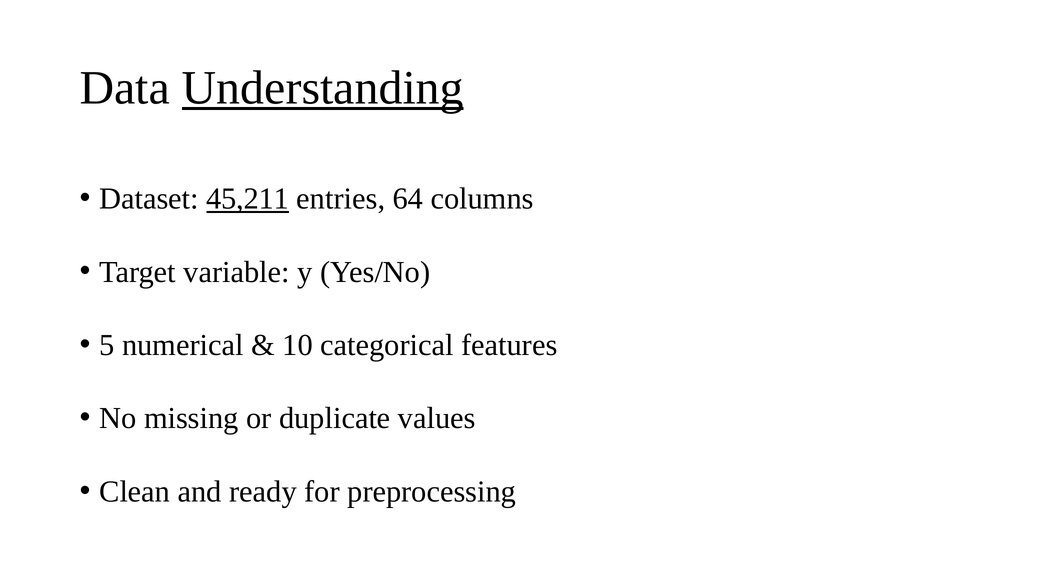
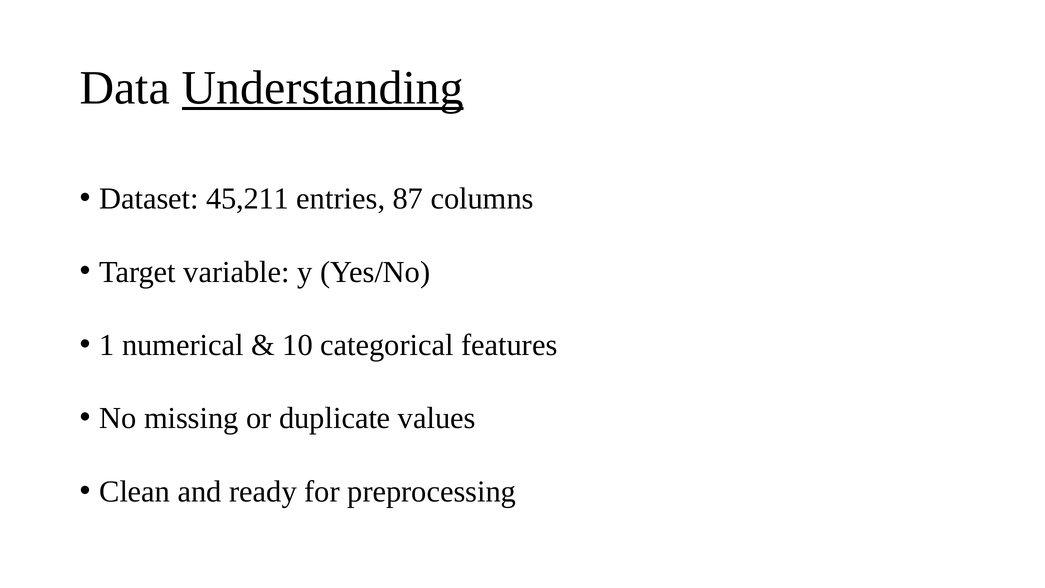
45,211 underline: present -> none
64: 64 -> 87
5: 5 -> 1
